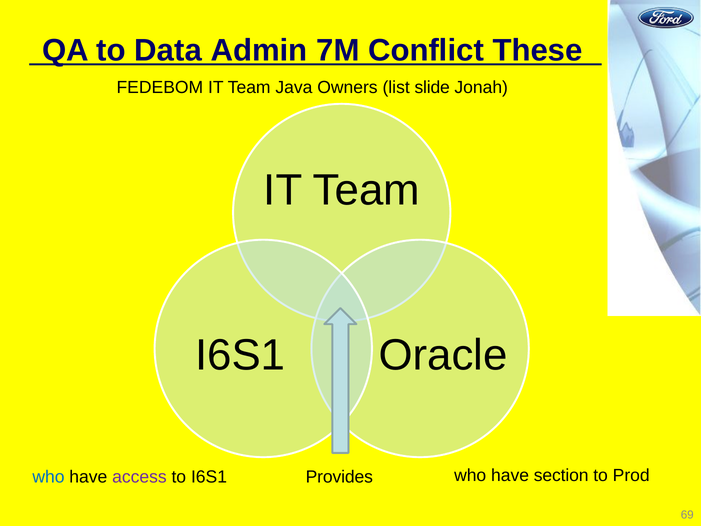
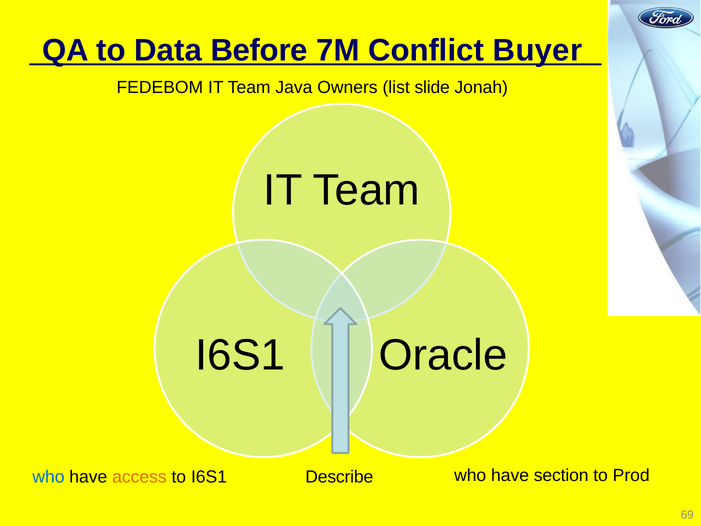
Admin: Admin -> Before
These: These -> Buyer
access colour: purple -> orange
Provides: Provides -> Describe
